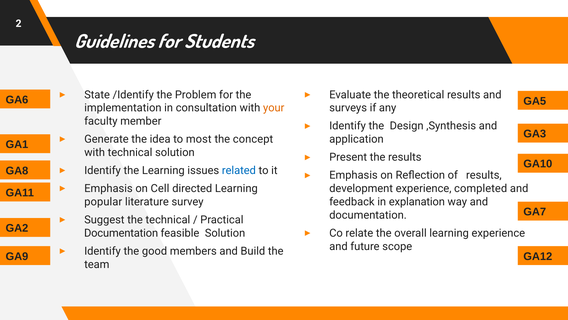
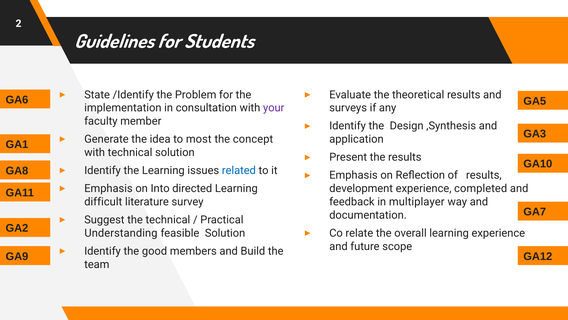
your colour: orange -> purple
Cell: Cell -> Into
popular: popular -> difficult
explanation: explanation -> multiplayer
Documentation at (121, 233): Documentation -> Understanding
